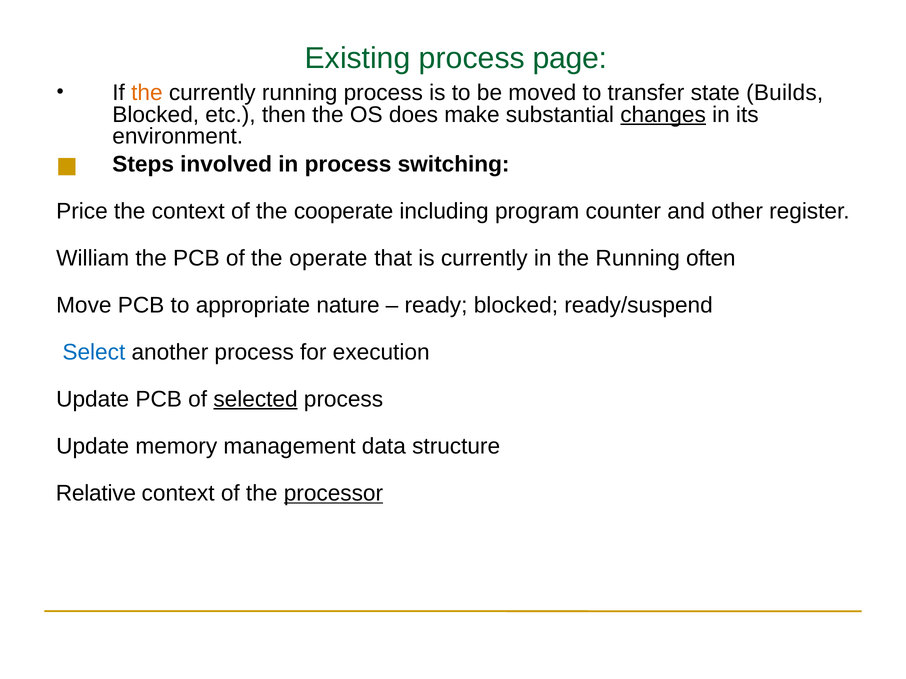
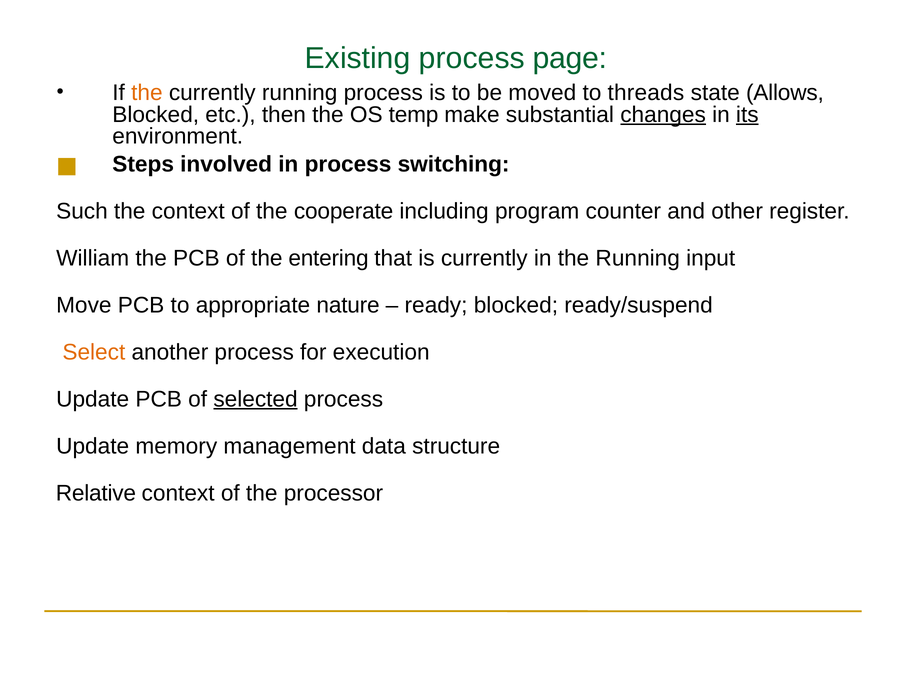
transfer: transfer -> threads
Builds: Builds -> Allows
does: does -> temp
its underline: none -> present
Price: Price -> Such
operate: operate -> entering
often: often -> input
Select colour: blue -> orange
processor underline: present -> none
